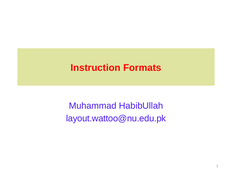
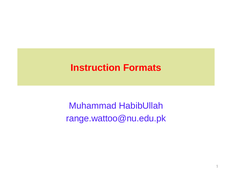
layout.wattoo@nu.edu.pk: layout.wattoo@nu.edu.pk -> range.wattoo@nu.edu.pk
